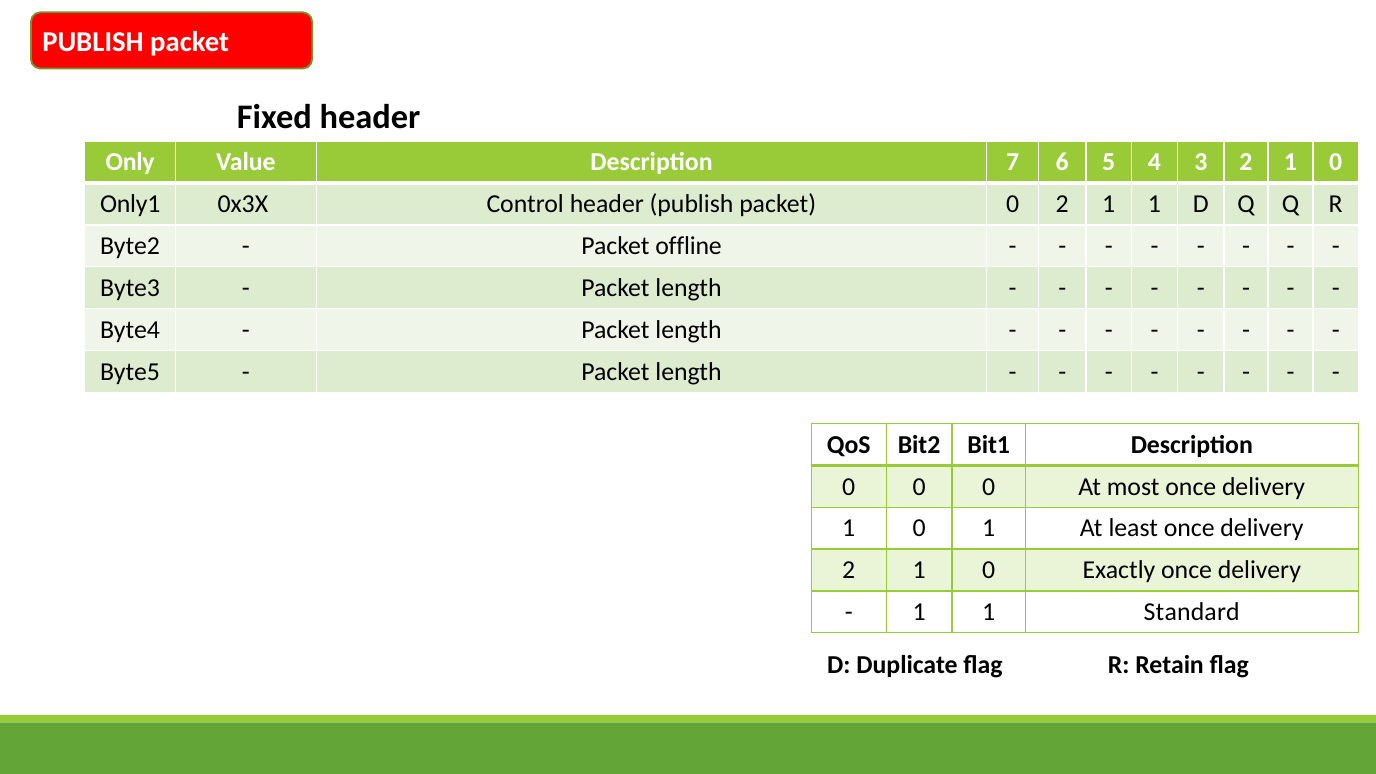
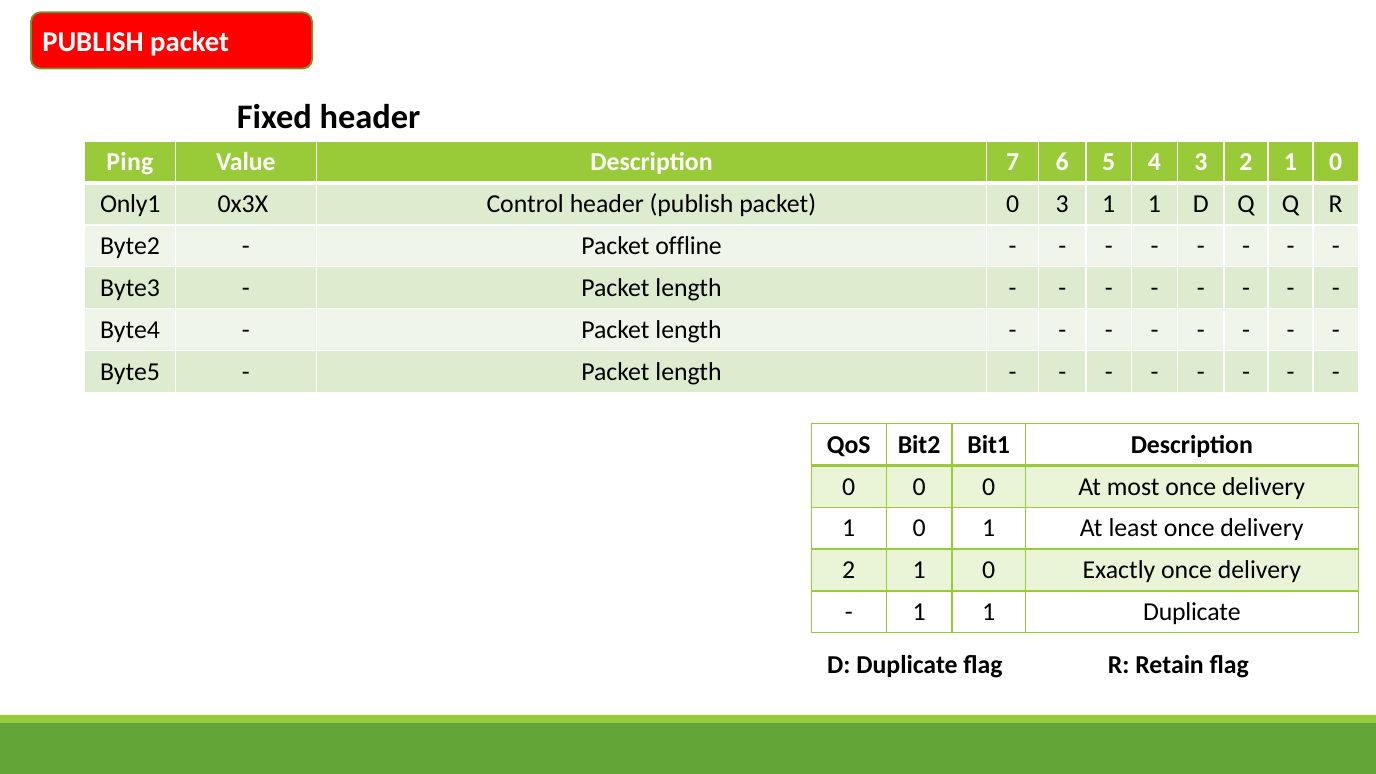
Only: Only -> Ping
0 2: 2 -> 3
1 Standard: Standard -> Duplicate
